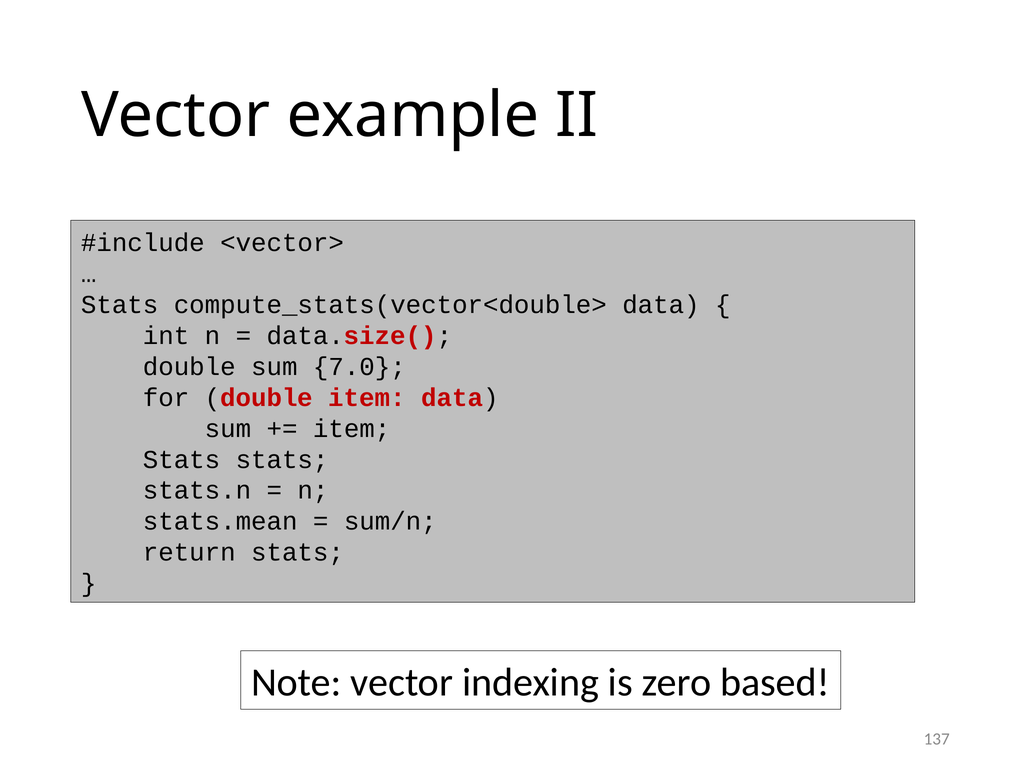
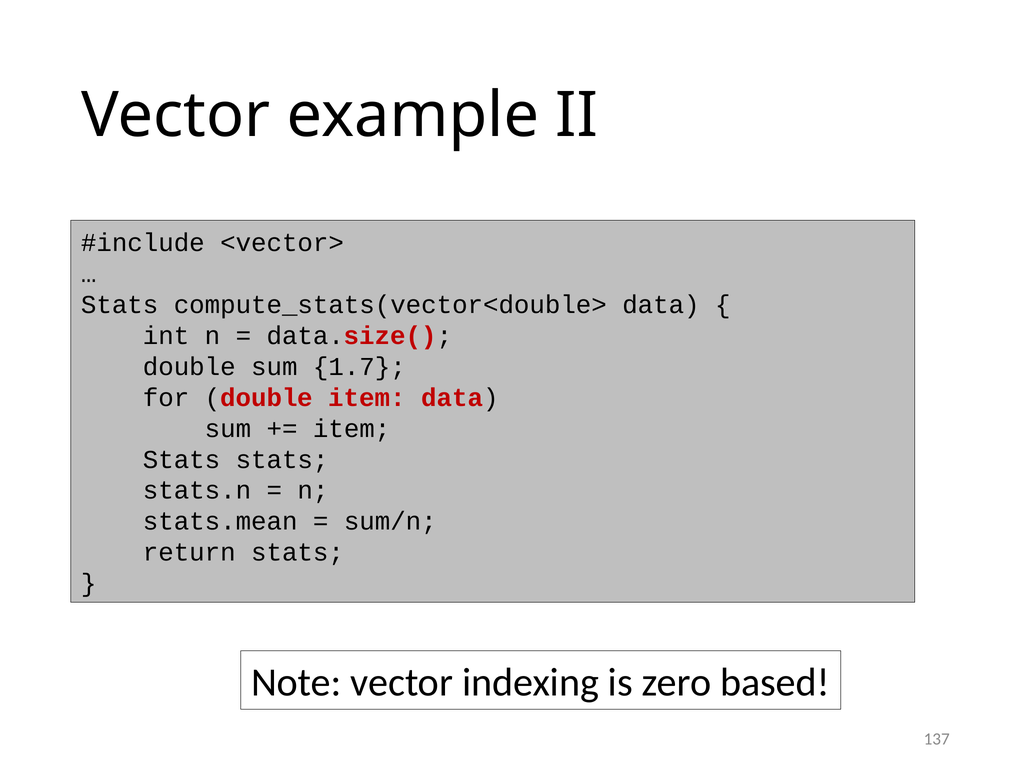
7.0: 7.0 -> 1.7
